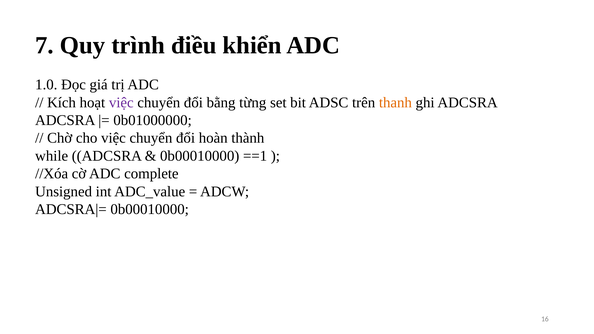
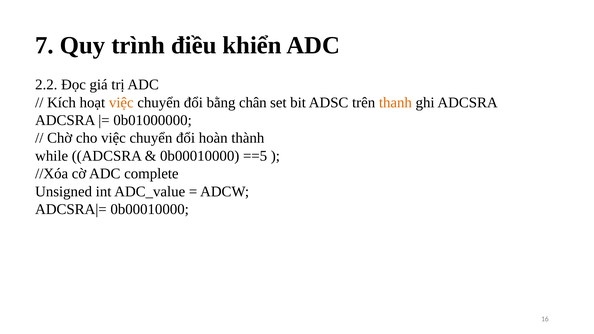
1.0: 1.0 -> 2.2
việc at (121, 103) colour: purple -> orange
từng: từng -> chân
==1: ==1 -> ==5
